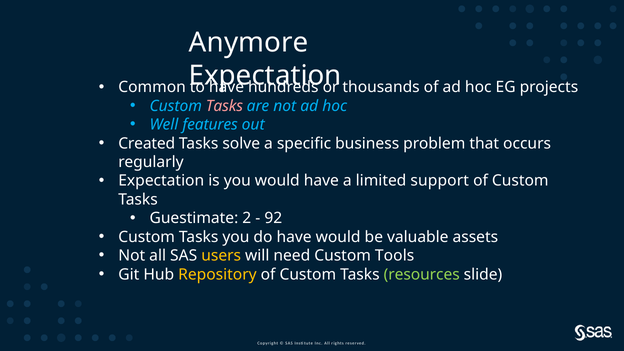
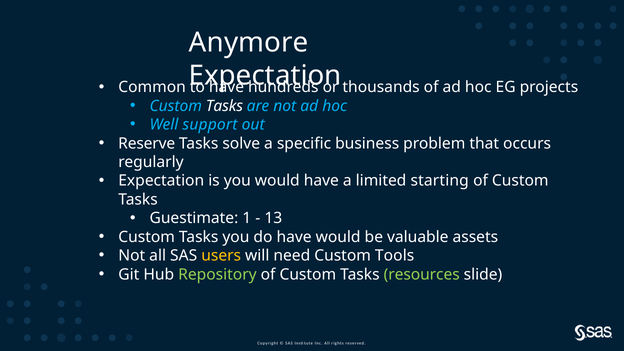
Tasks at (224, 106) colour: pink -> white
features: features -> support
Created: Created -> Reserve
support: support -> starting
2: 2 -> 1
92: 92 -> 13
Repository colour: yellow -> light green
